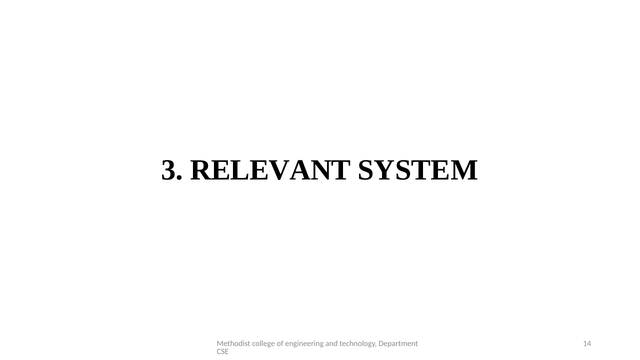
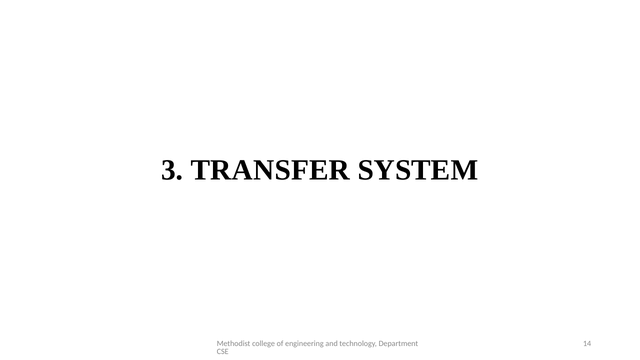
RELEVANT: RELEVANT -> TRANSFER
